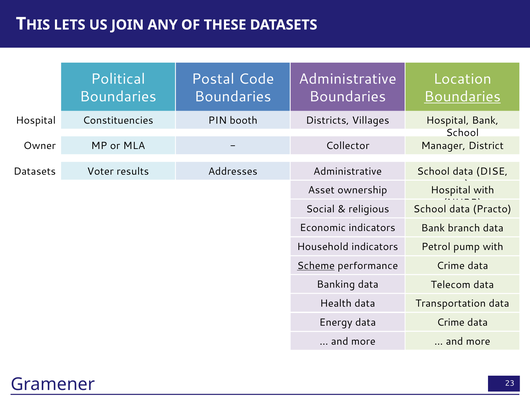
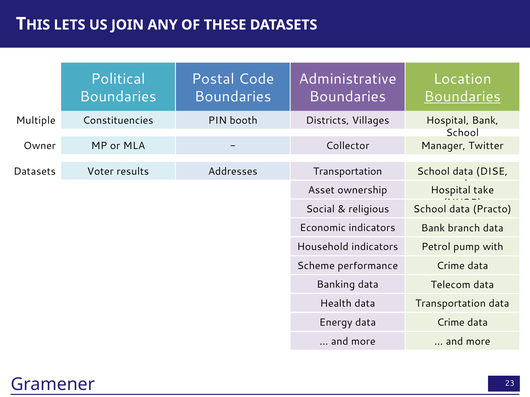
Hospital at (36, 121): Hospital -> Multiple
District: District -> Twitter
Addresses Administrative: Administrative -> Transportation
with at (484, 190): with -> take
Scheme underline: present -> none
